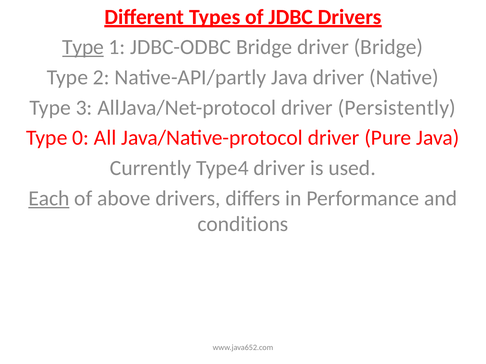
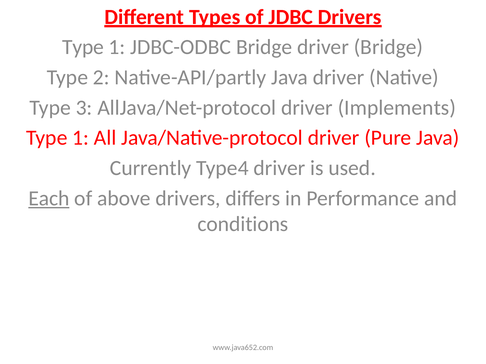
Type at (83, 47) underline: present -> none
Persistently: Persistently -> Implements
0 at (81, 138): 0 -> 1
